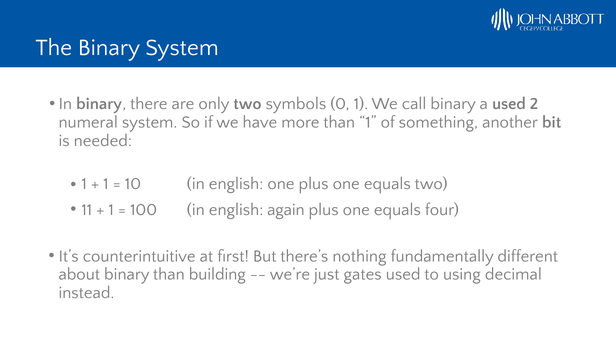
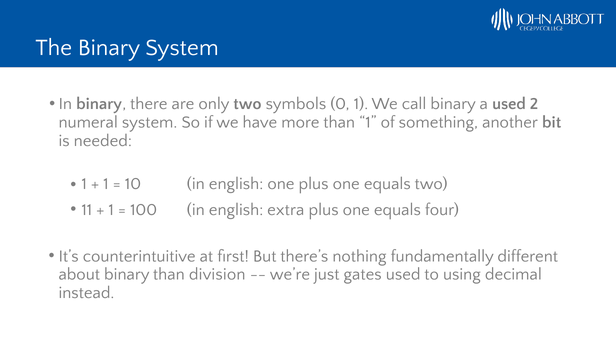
again: again -> extra
building: building -> division
